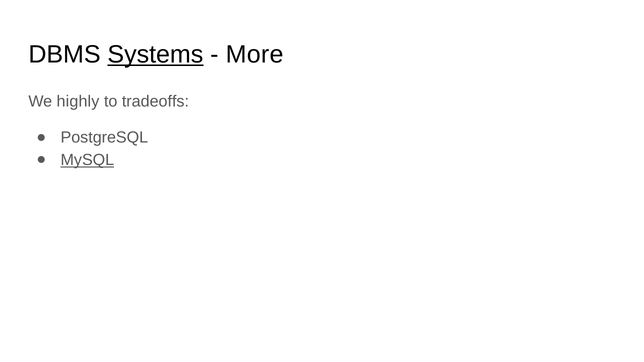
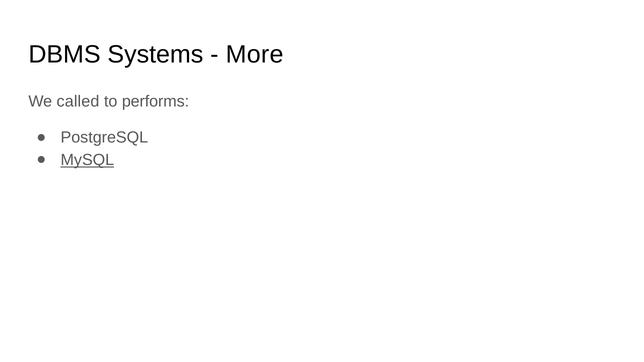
Systems underline: present -> none
highly: highly -> called
tradeoffs: tradeoffs -> performs
